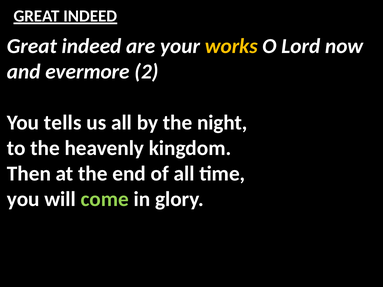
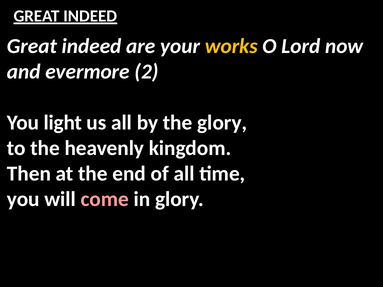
tells: tells -> light
the night: night -> glory
come colour: light green -> pink
